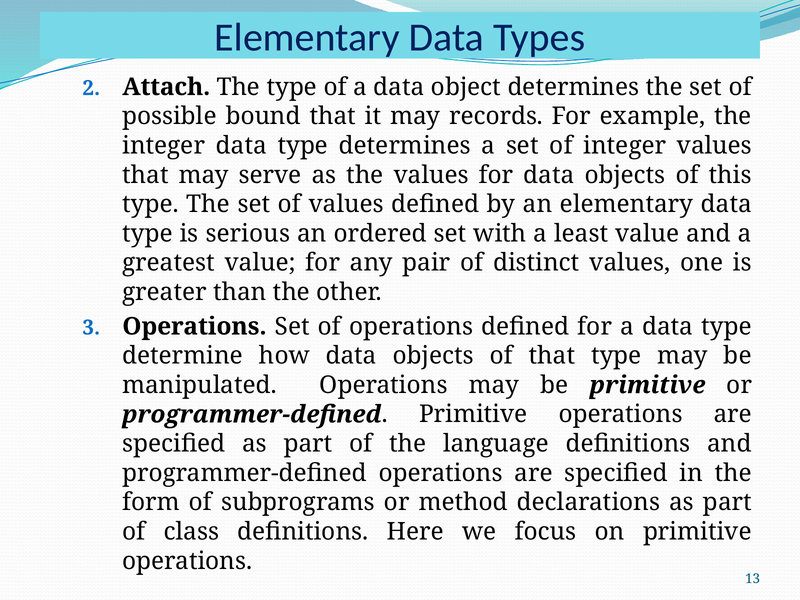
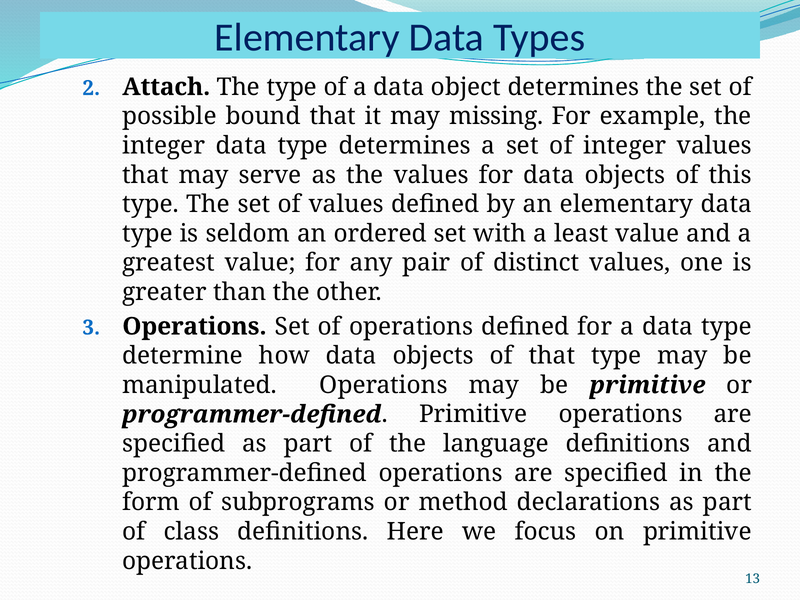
records: records -> missing
serious: serious -> seldom
